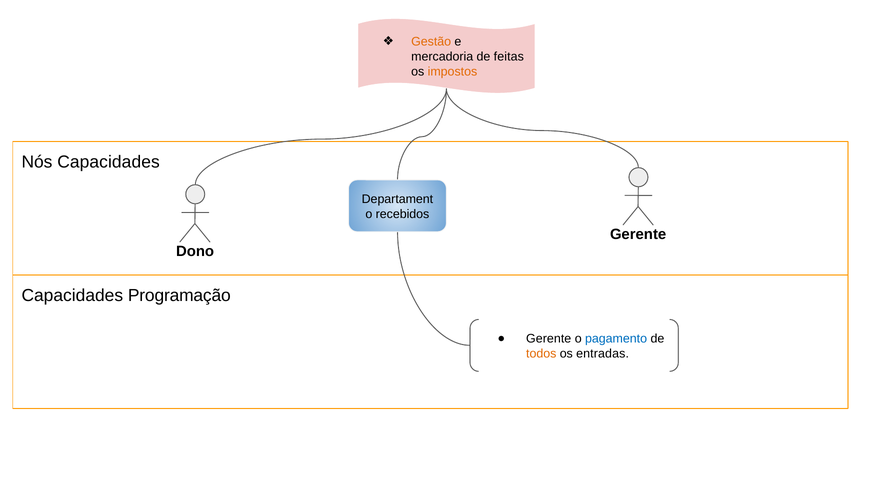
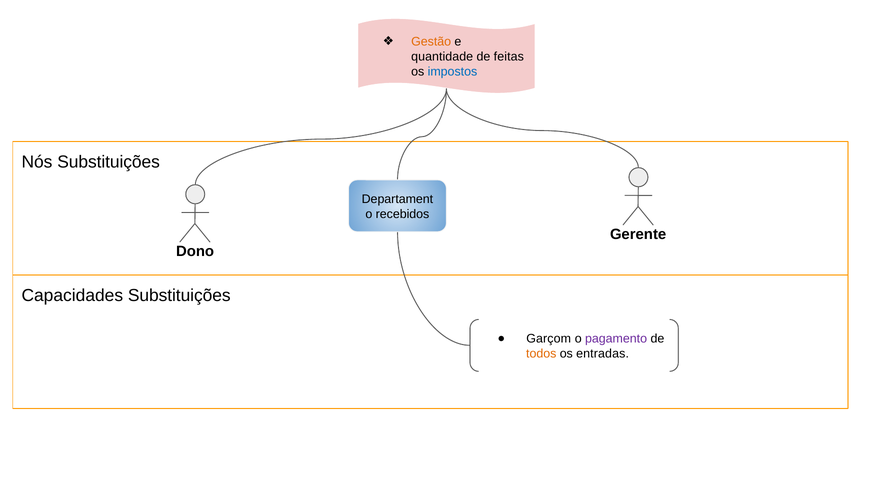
mercadoria: mercadoria -> quantidade
impostos colour: orange -> blue
Nós Capacidades: Capacidades -> Substituições
Capacidades Programação: Programação -> Substituições
Gerente at (549, 339): Gerente -> Garçom
pagamento colour: blue -> purple
